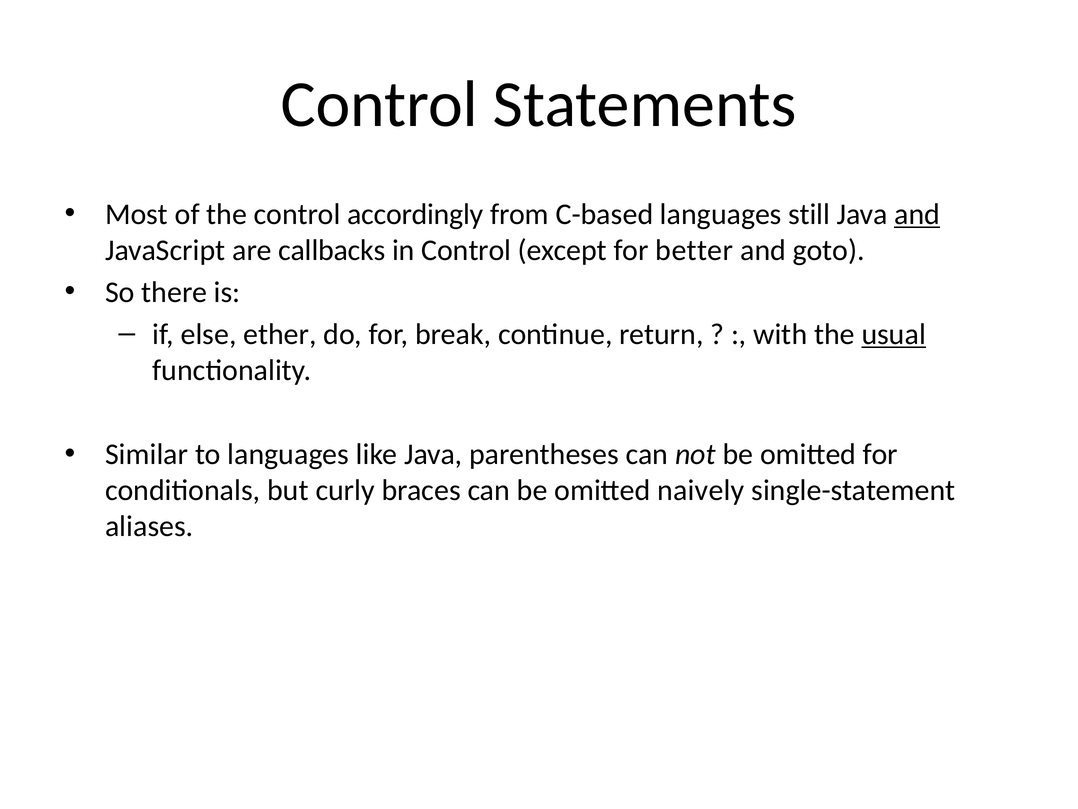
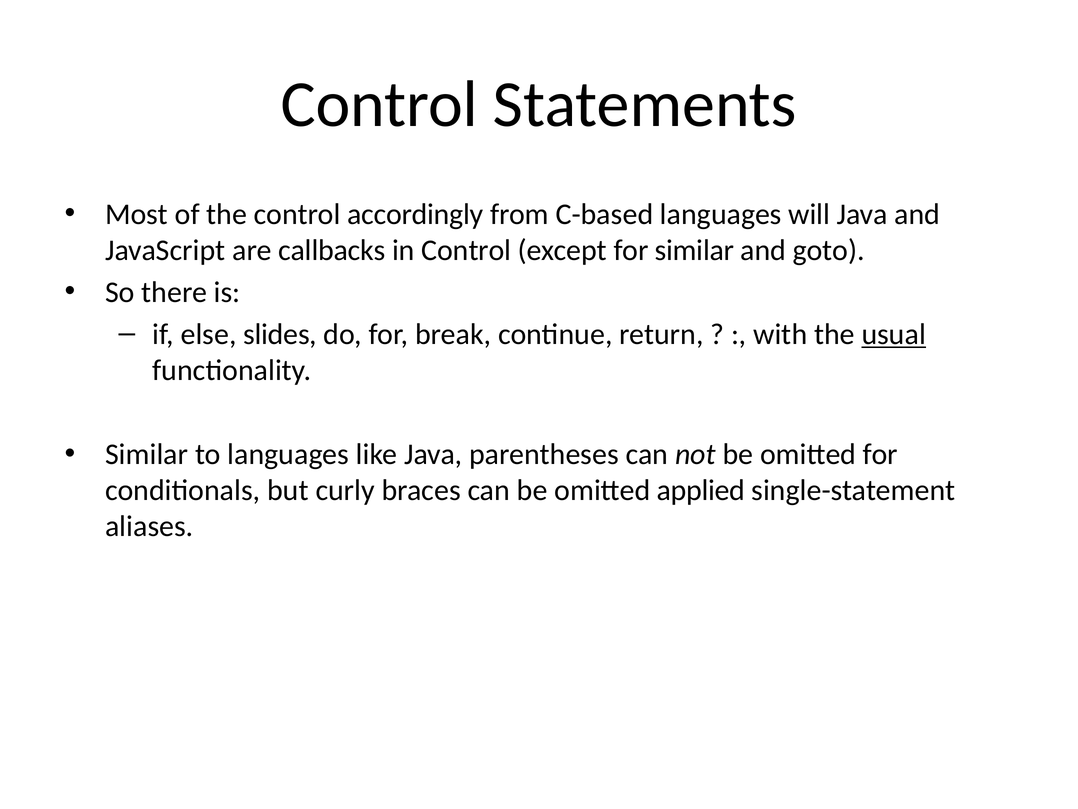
still: still -> will
and at (917, 214) underline: present -> none
for better: better -> similar
ether: ether -> slides
naively: naively -> applied
